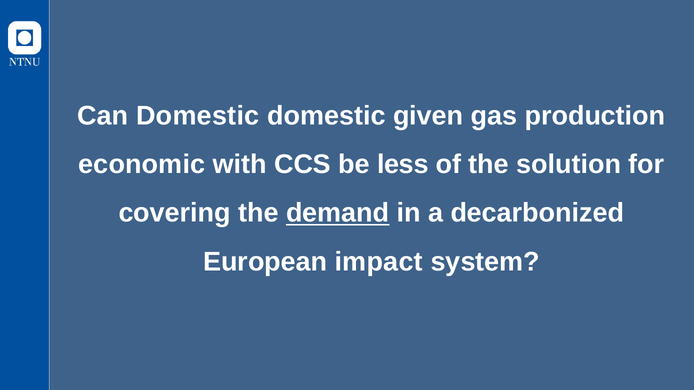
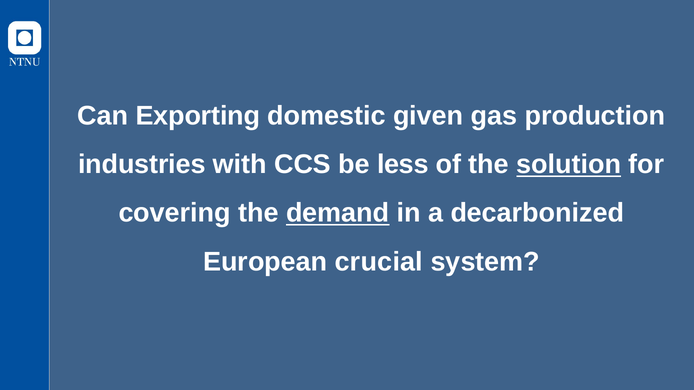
Can Domestic: Domestic -> Exporting
economic: economic -> industries
solution underline: none -> present
impact: impact -> crucial
